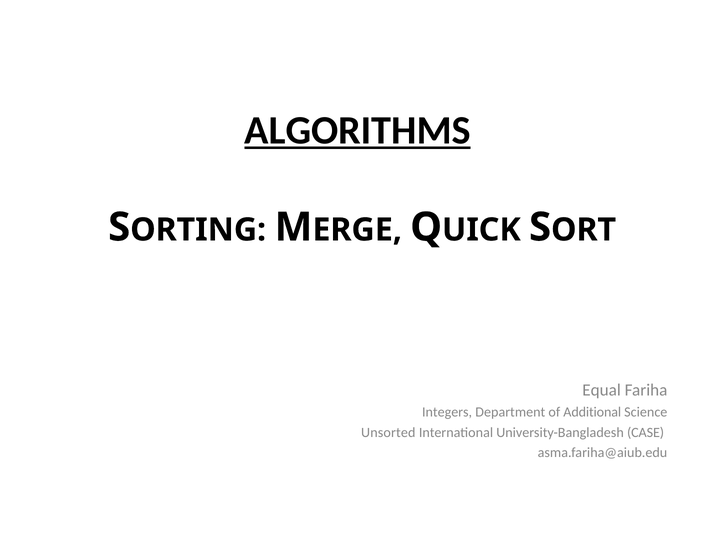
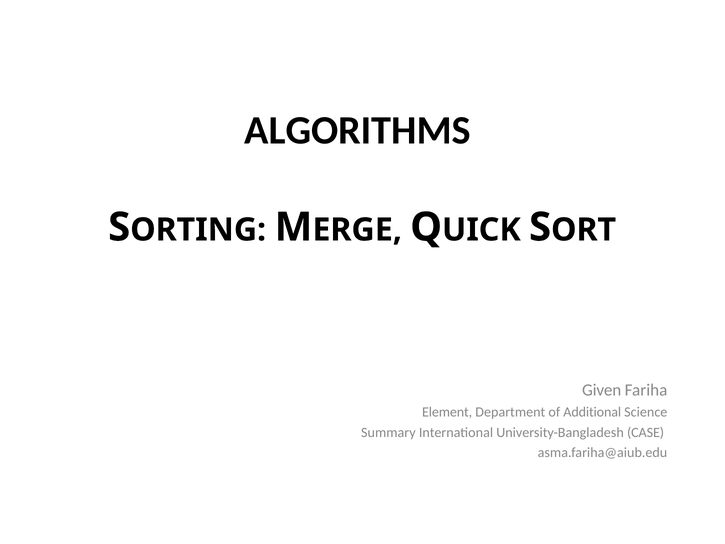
ALGORITHMS underline: present -> none
Equal: Equal -> Given
Integers: Integers -> Element
Unsorted: Unsorted -> Summary
